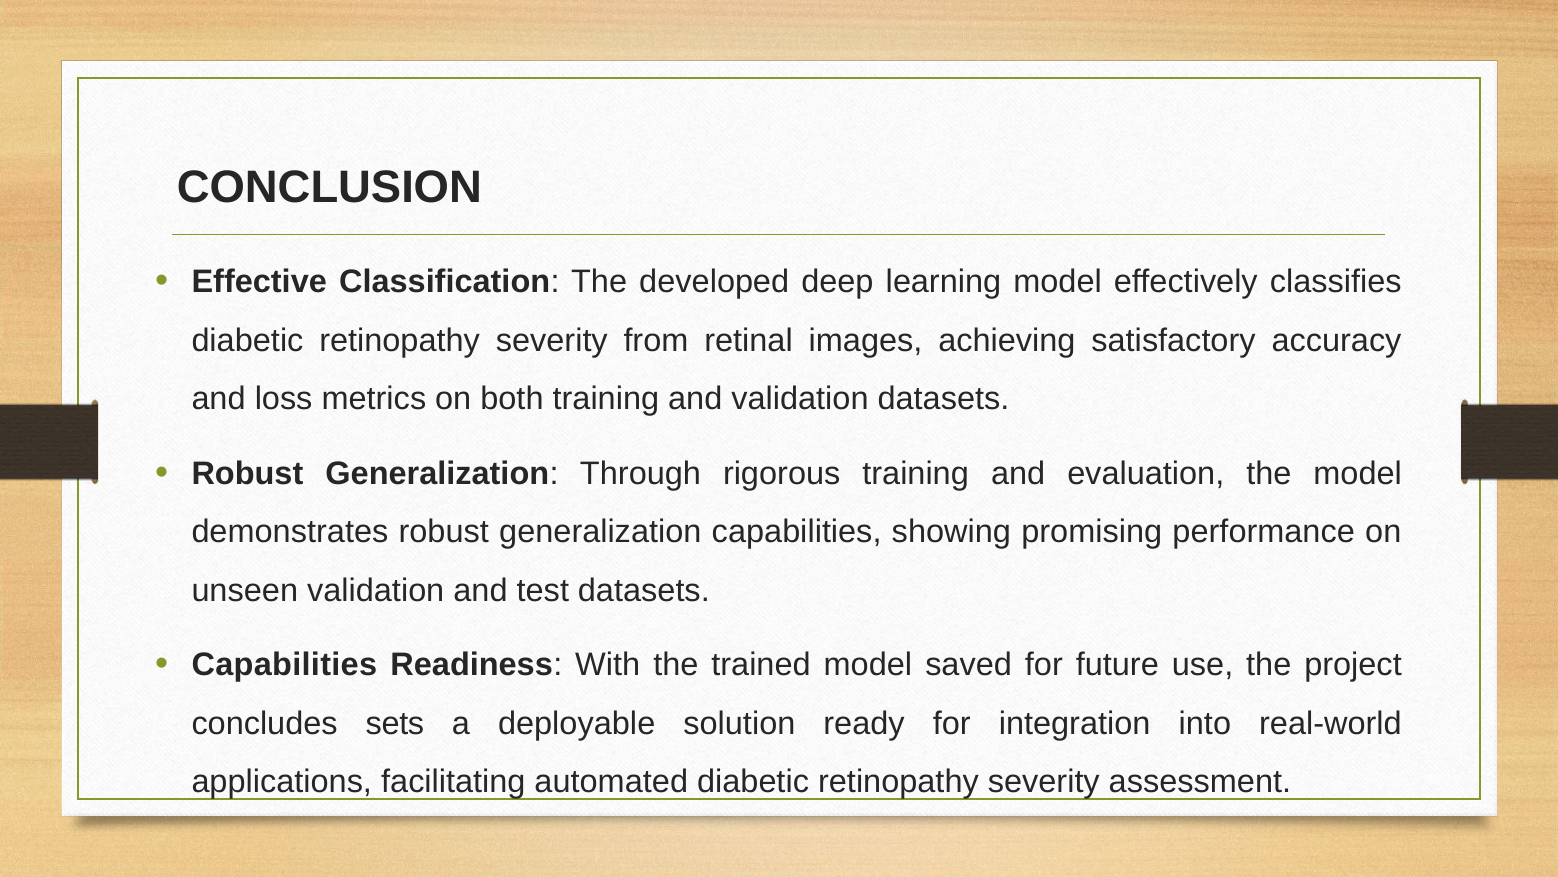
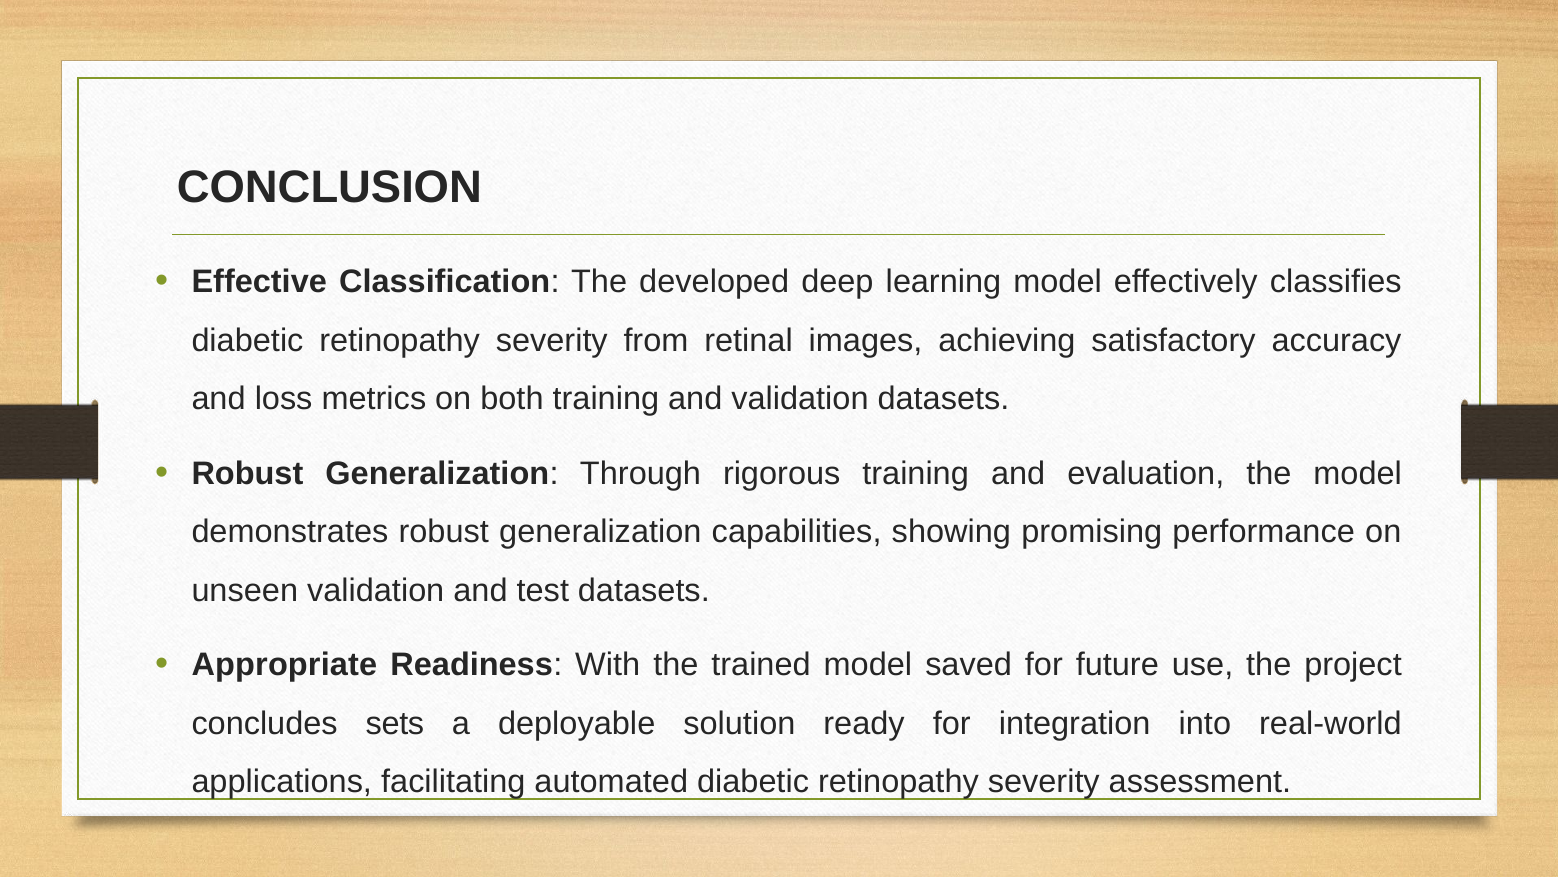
Capabilities at (284, 665): Capabilities -> Appropriate
